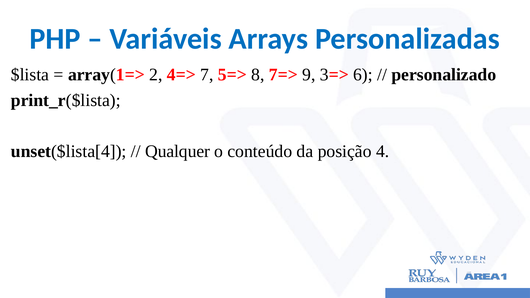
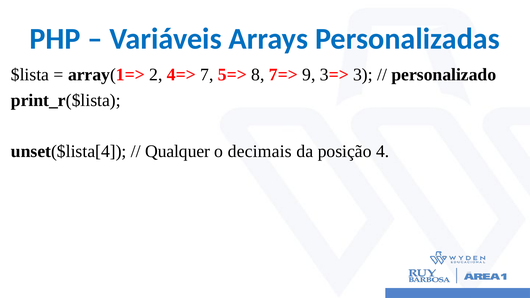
6: 6 -> 3
conteúdo: conteúdo -> decimais
